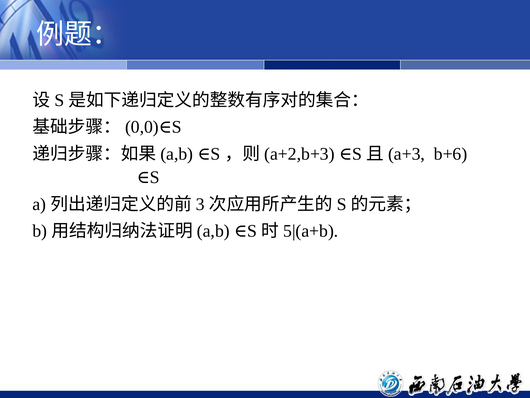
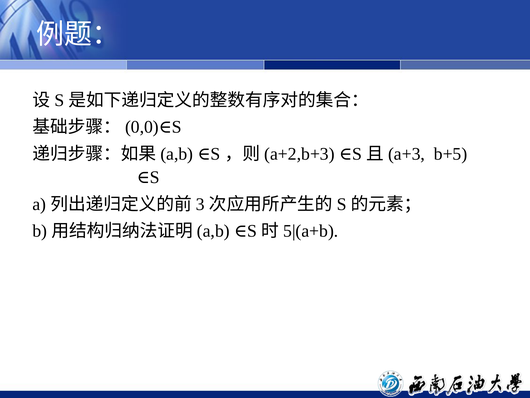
b+6: b+6 -> b+5
